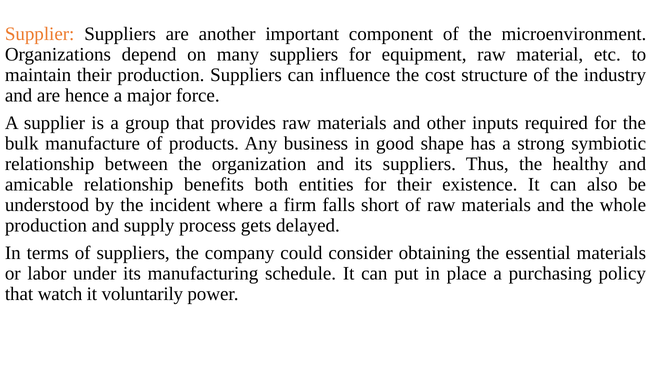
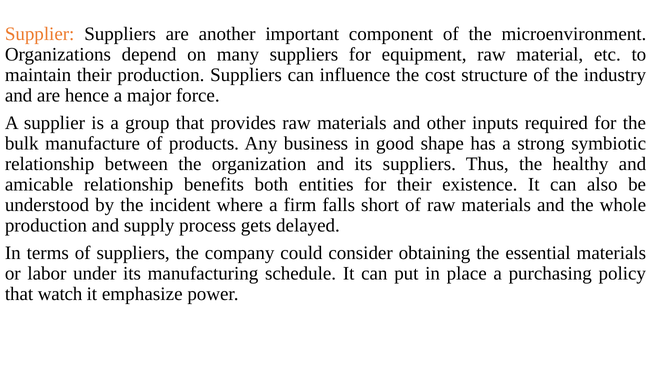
voluntarily: voluntarily -> emphasize
